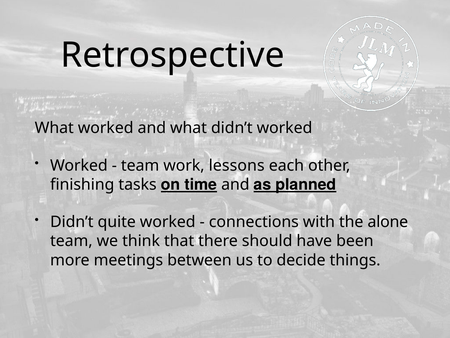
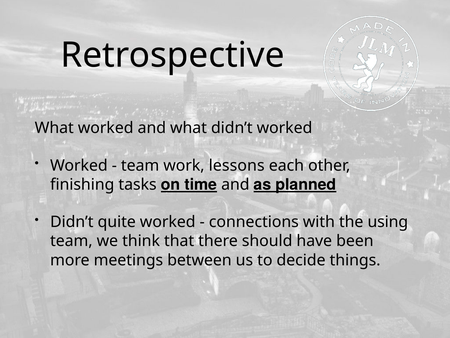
alone: alone -> using
